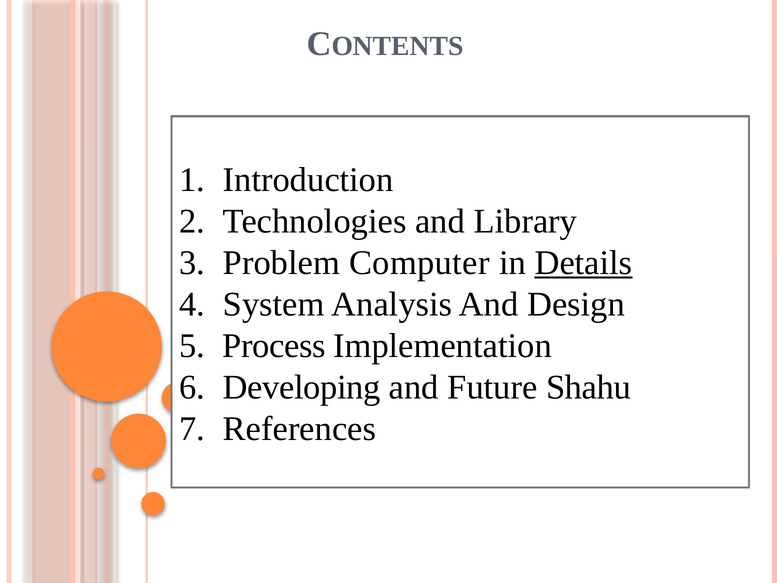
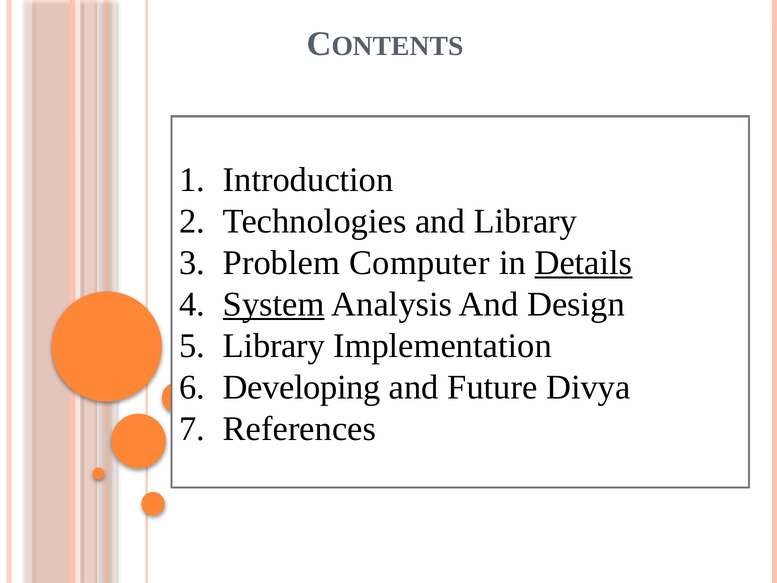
System underline: none -> present
Process at (274, 346): Process -> Library
Shahu: Shahu -> Divya
